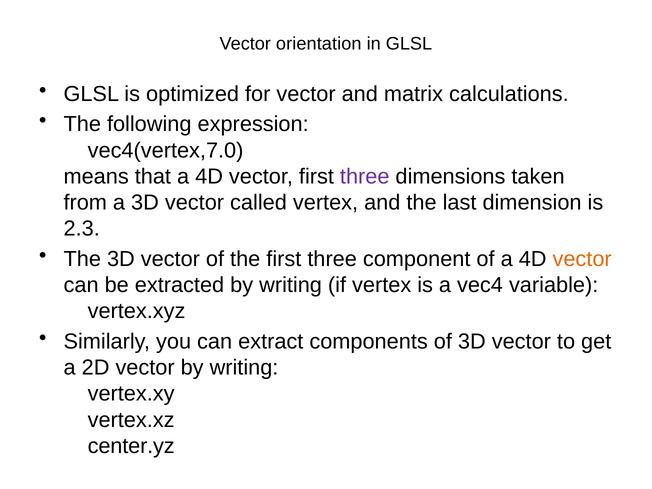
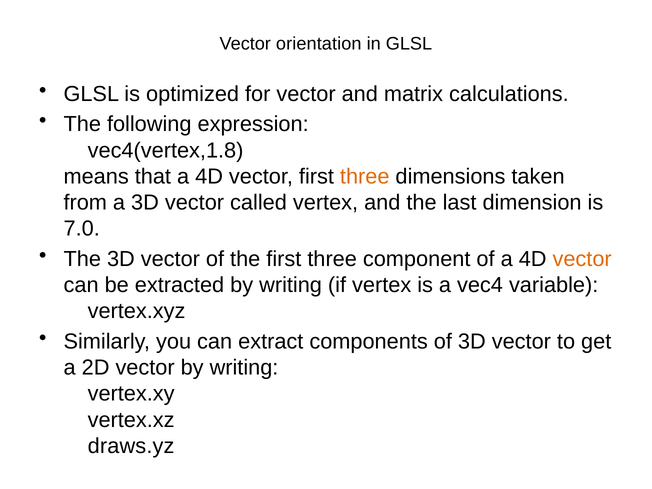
vec4(vertex,7.0: vec4(vertex,7.0 -> vec4(vertex,1.8
three at (365, 176) colour: purple -> orange
2.3: 2.3 -> 7.0
center.yz: center.yz -> draws.yz
